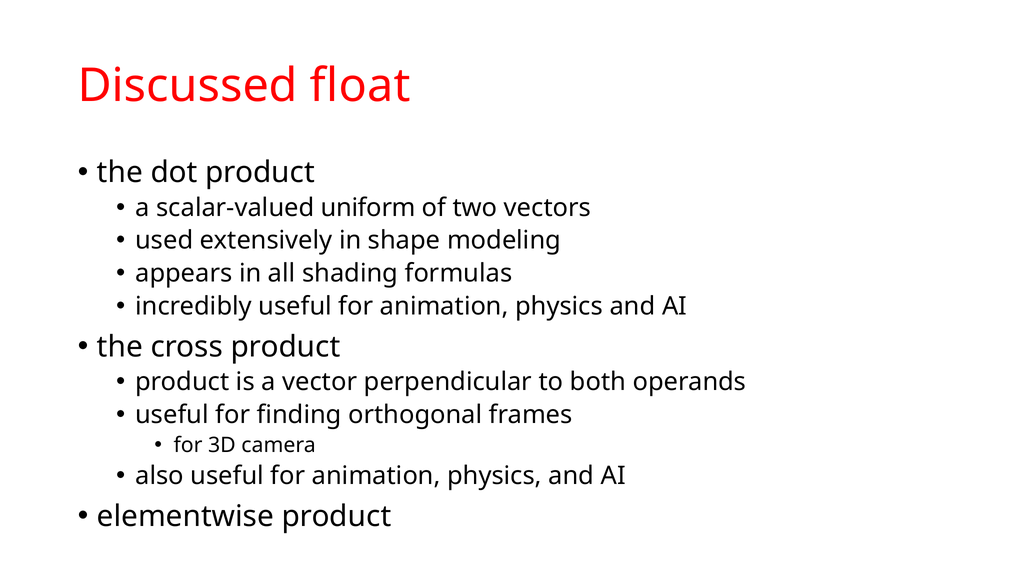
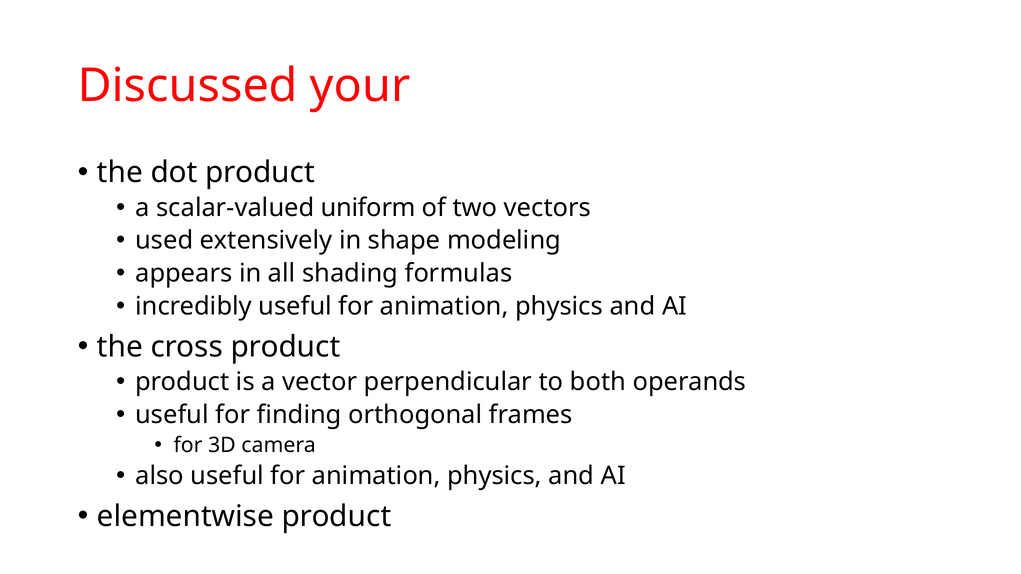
float: float -> your
